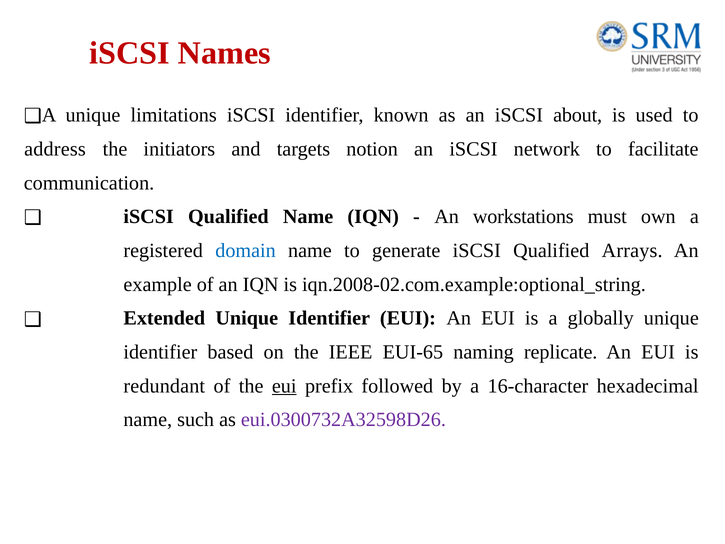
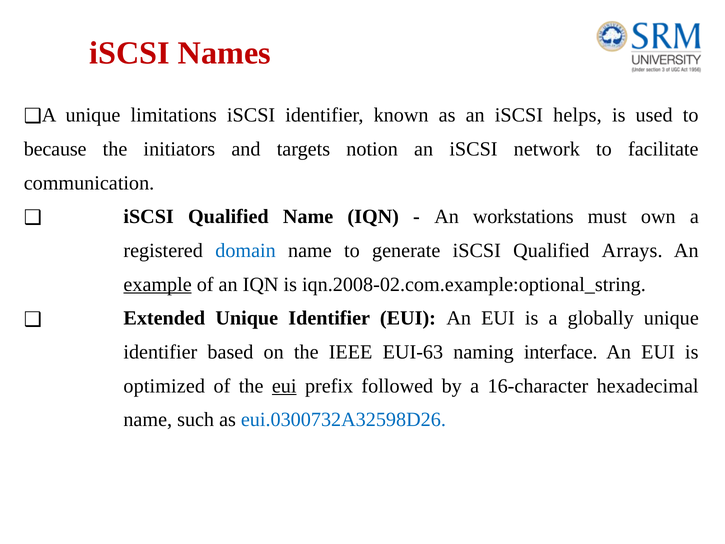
about: about -> helps
address: address -> because
example underline: none -> present
EUI-65: EUI-65 -> EUI-63
replicate: replicate -> interface
redundant: redundant -> optimized
eui.0300732A32598D26 colour: purple -> blue
